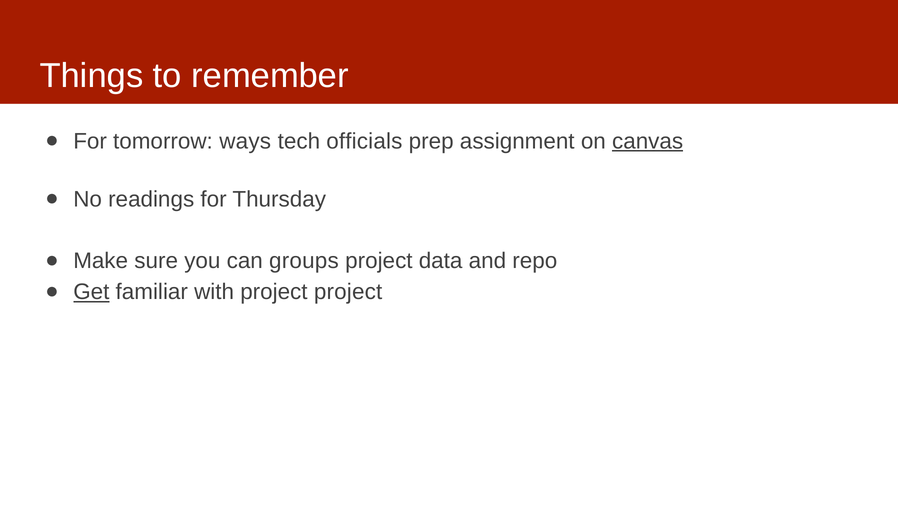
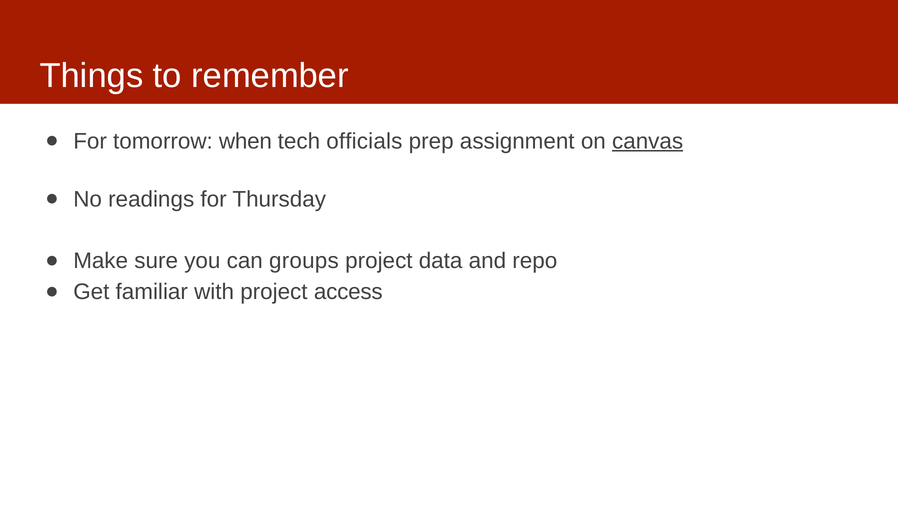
ways: ways -> when
Get underline: present -> none
project project: project -> access
